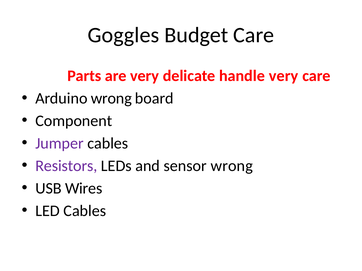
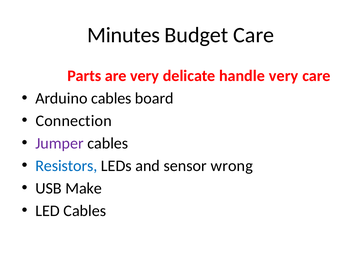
Goggles: Goggles -> Minutes
Arduino wrong: wrong -> cables
Component: Component -> Connection
Resistors colour: purple -> blue
Wires: Wires -> Make
